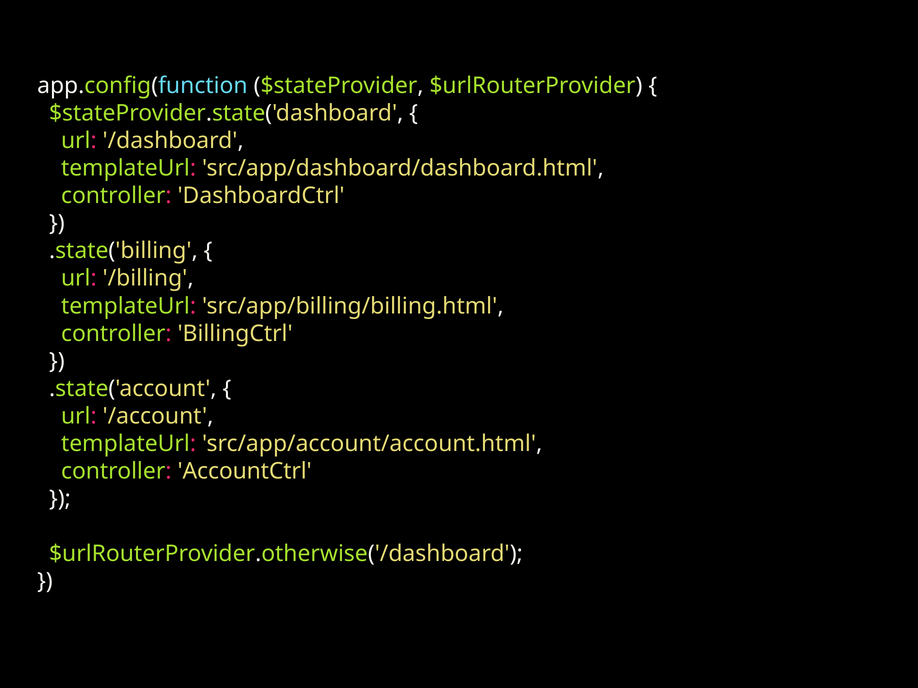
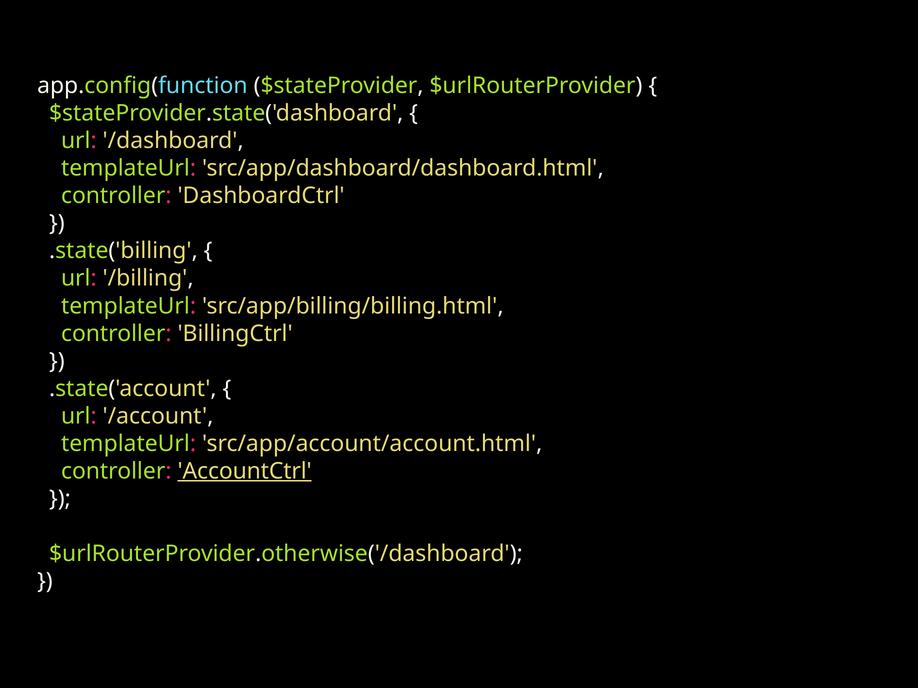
AccountCtrl underline: none -> present
